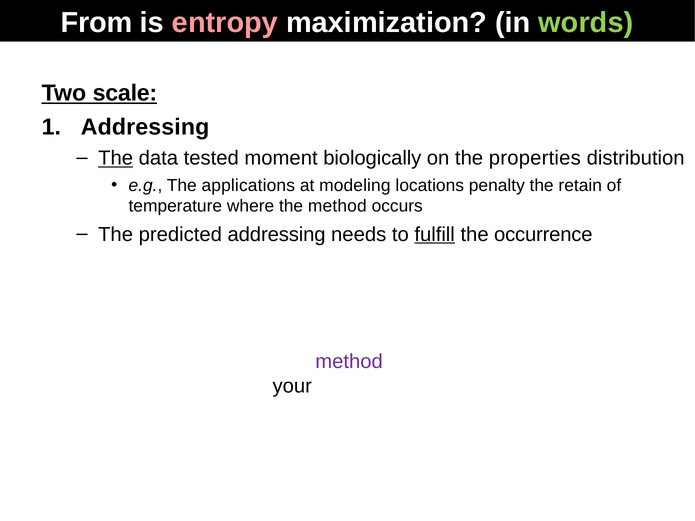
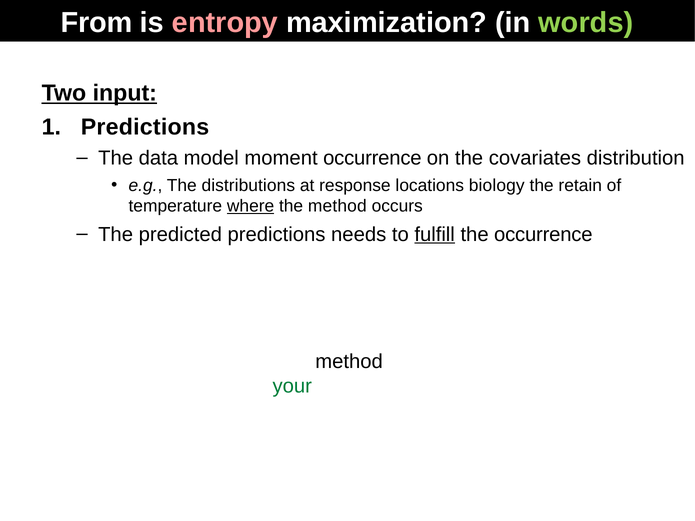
scale: scale -> input
Addressing at (145, 127): Addressing -> Predictions
The at (116, 158) underline: present -> none
tested: tested -> model
moment biologically: biologically -> occurrence
on the properties: properties -> covariates
The applications: applications -> distributions
modeling: modeling -> response
locations penalty: penalty -> biology
where underline: none -> present
predicted addressing: addressing -> predictions
method at (349, 362) colour: purple -> black
your at (292, 386) colour: black -> green
